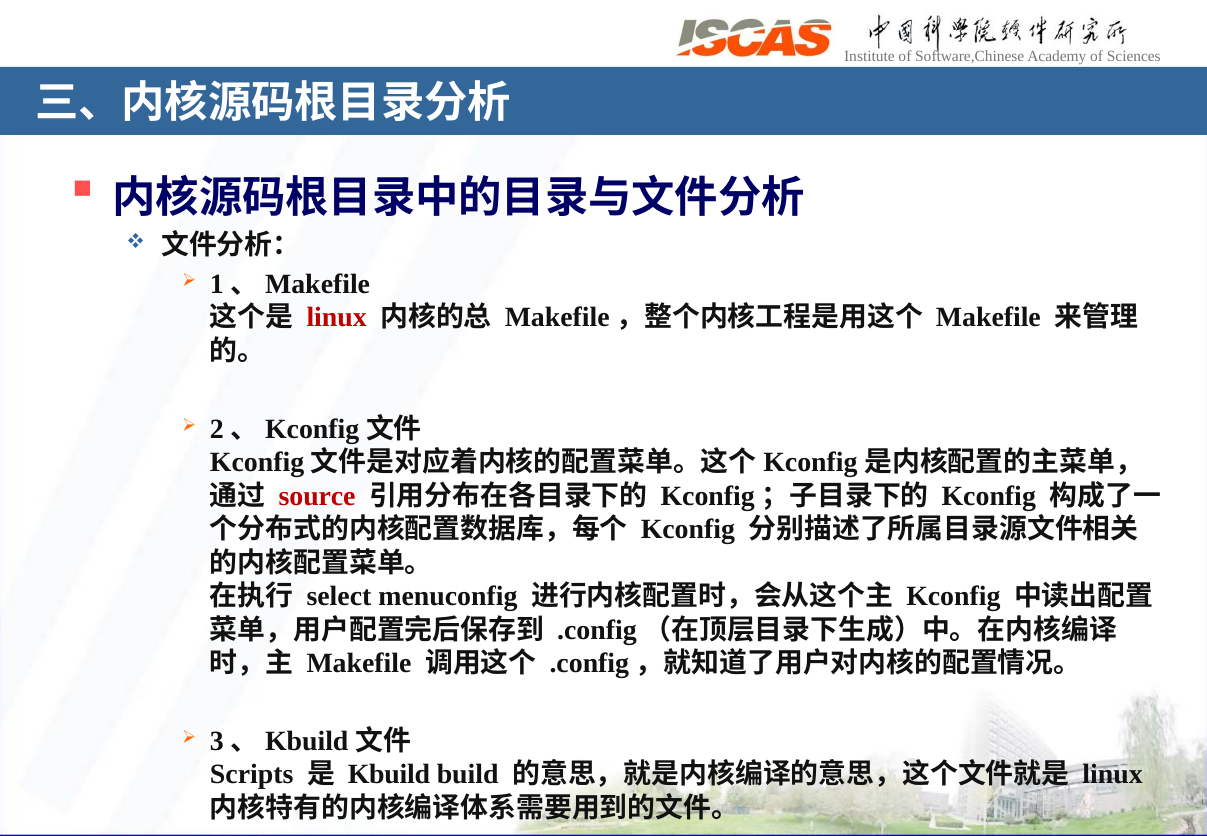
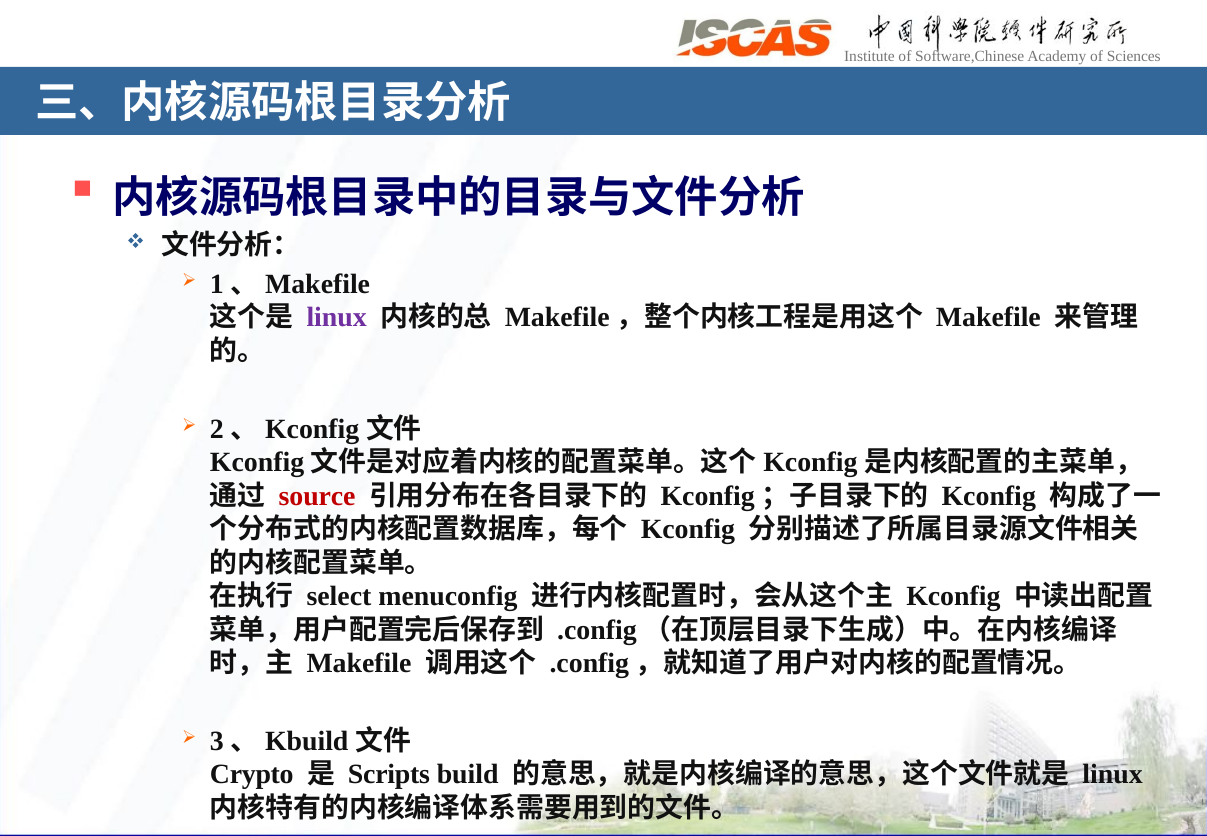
linux at (337, 318) colour: red -> purple
Scripts: Scripts -> Crypto
Kbuild: Kbuild -> Scripts
